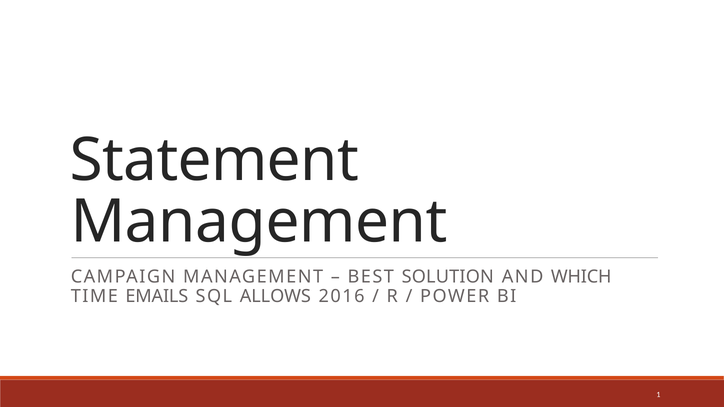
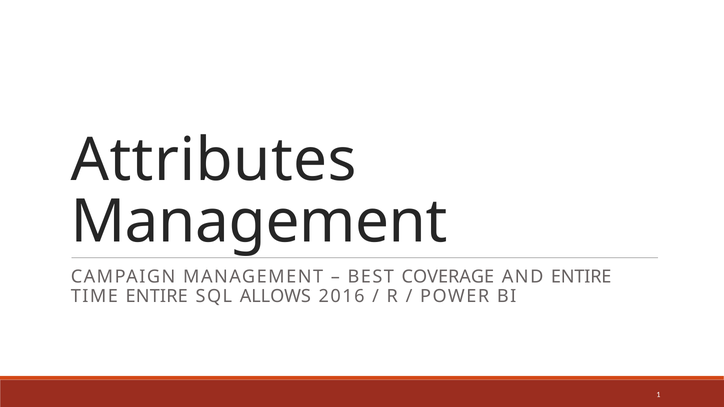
Statement: Statement -> Attributes
SOLUTION: SOLUTION -> COVERAGE
AND WHICH: WHICH -> ENTIRE
TIME EMAILS: EMAILS -> ENTIRE
